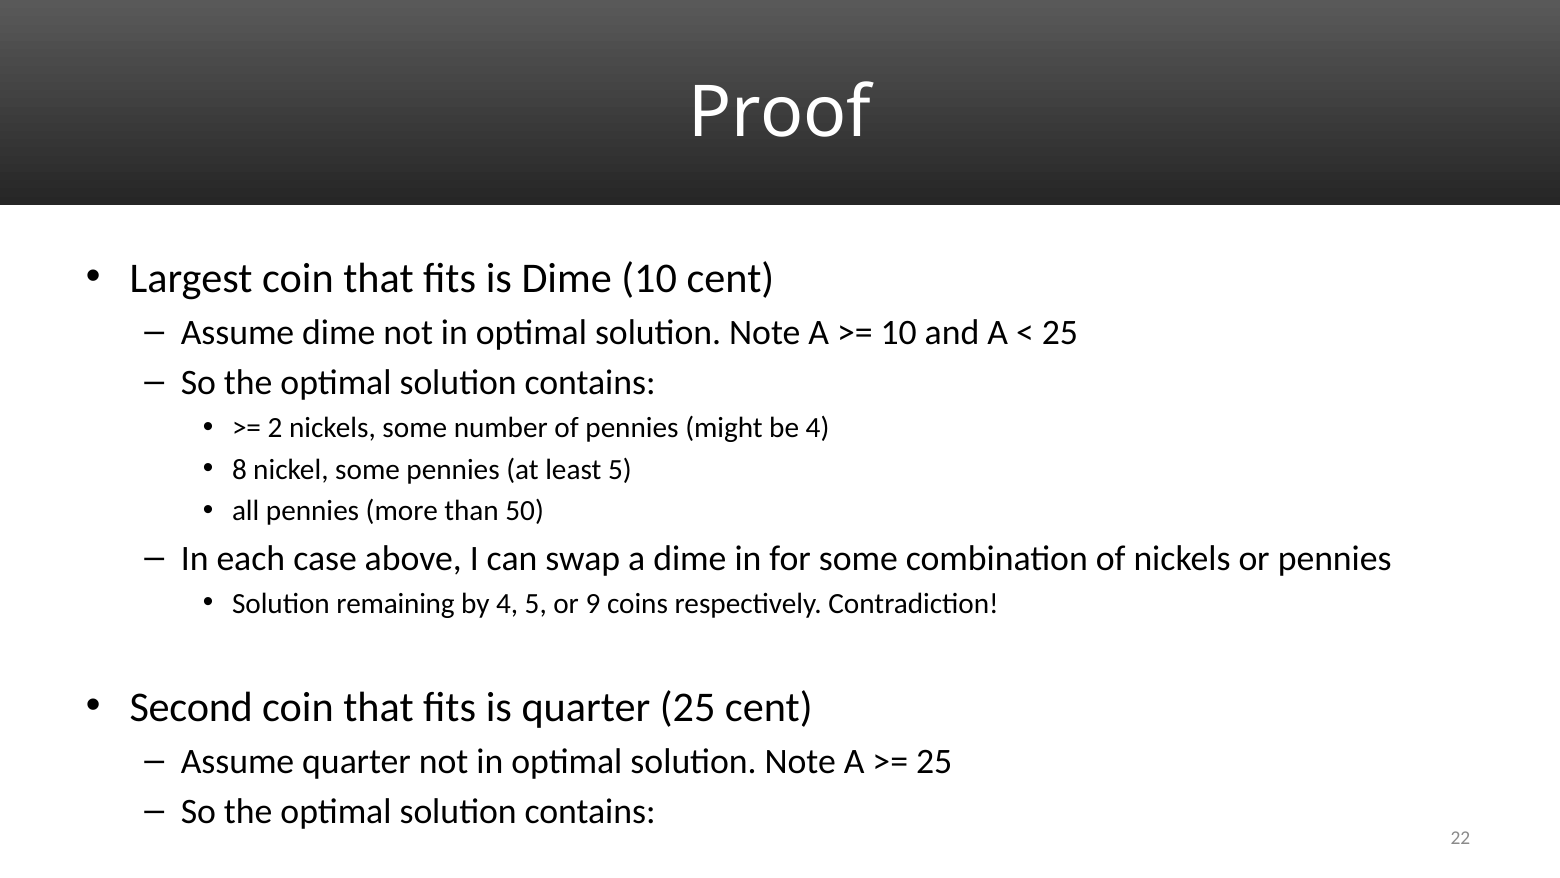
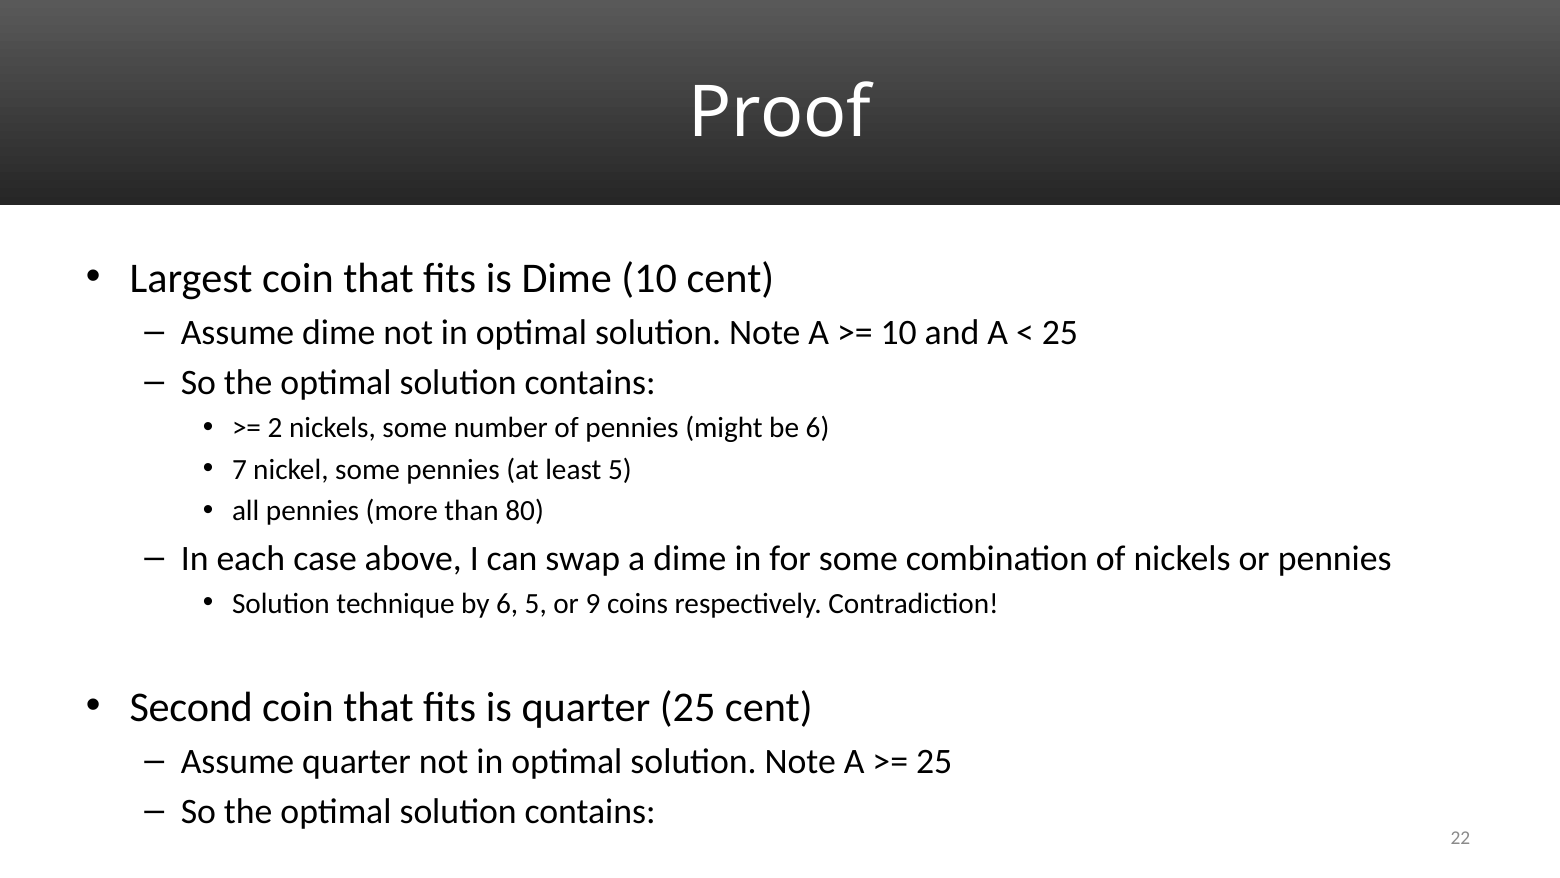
be 4: 4 -> 6
8: 8 -> 7
50: 50 -> 80
remaining: remaining -> technique
by 4: 4 -> 6
